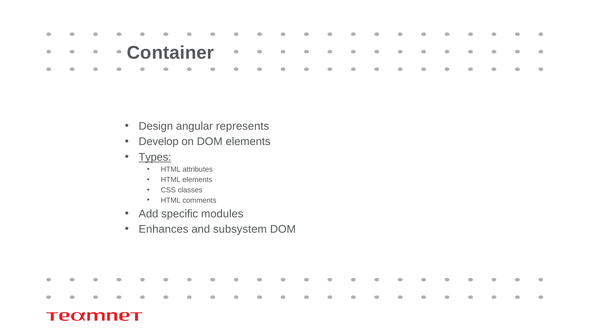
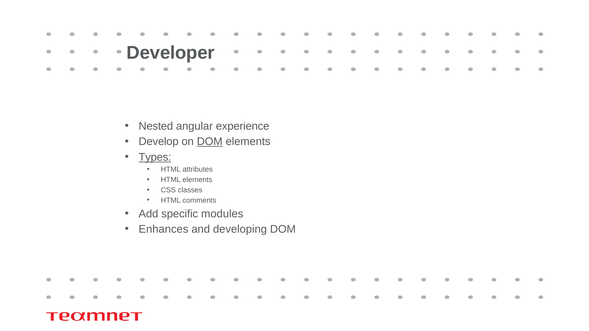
Container: Container -> Developer
Design: Design -> Nested
represents: represents -> experience
DOM at (210, 142) underline: none -> present
subsystem: subsystem -> developing
